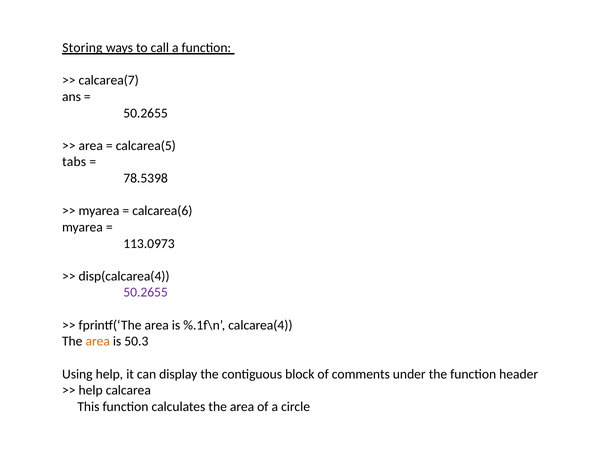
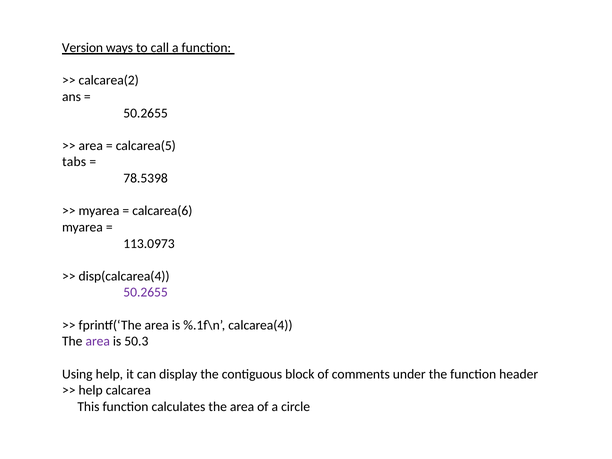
Storing: Storing -> Version
calcarea(7: calcarea(7 -> calcarea(2
area at (98, 341) colour: orange -> purple
